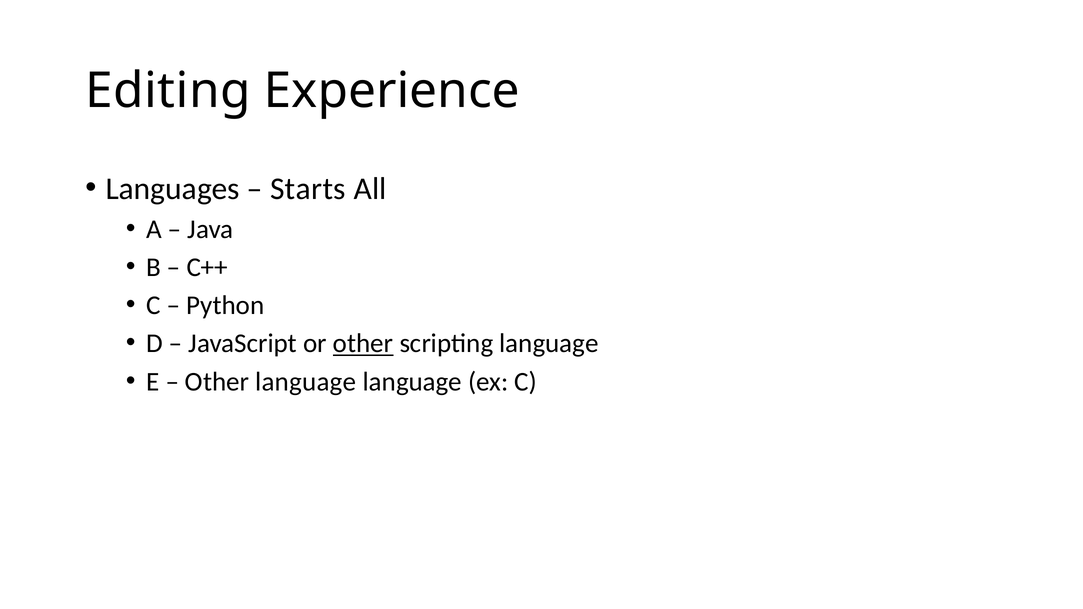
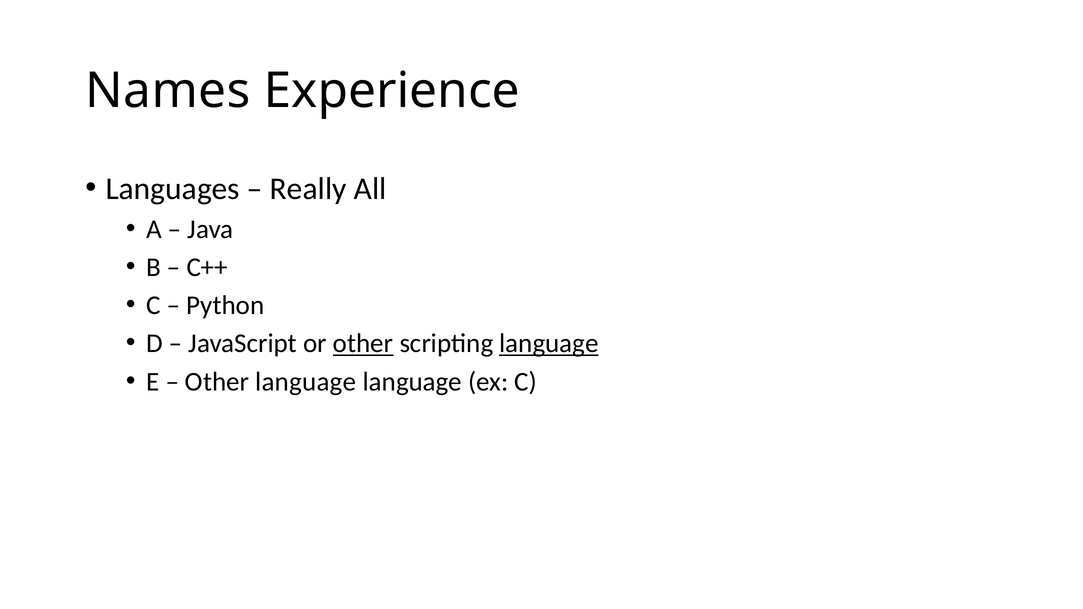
Editing: Editing -> Names
Starts: Starts -> Really
language at (549, 344) underline: none -> present
